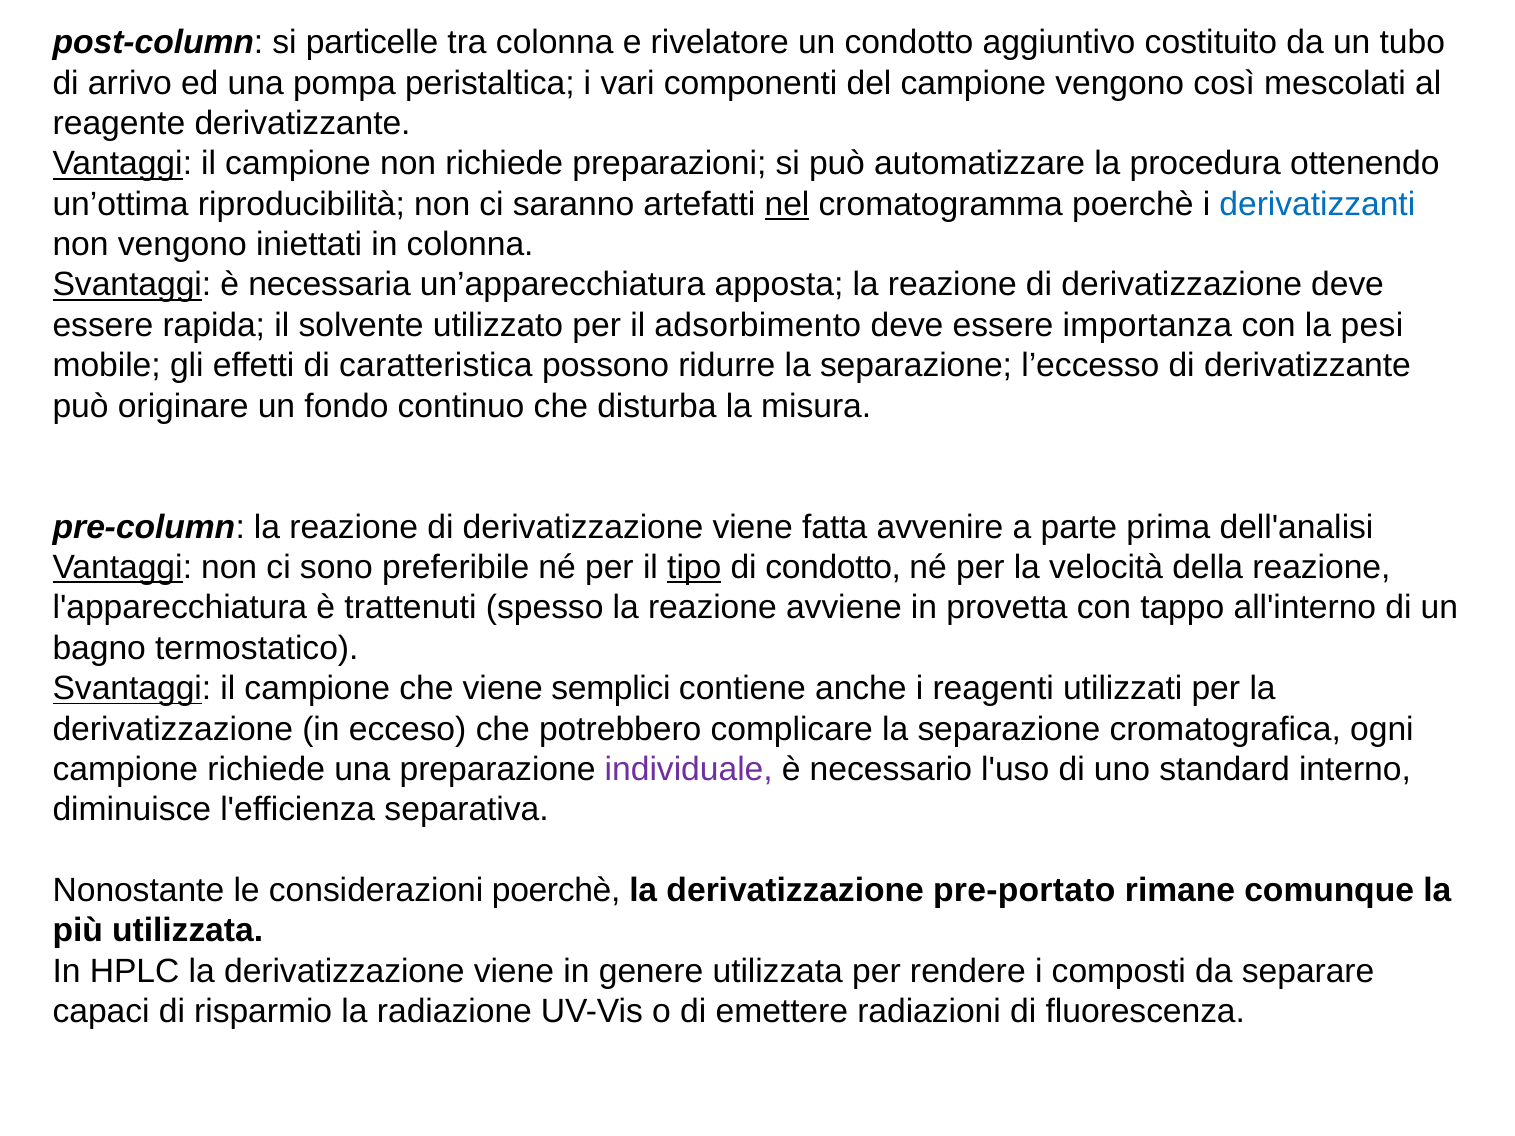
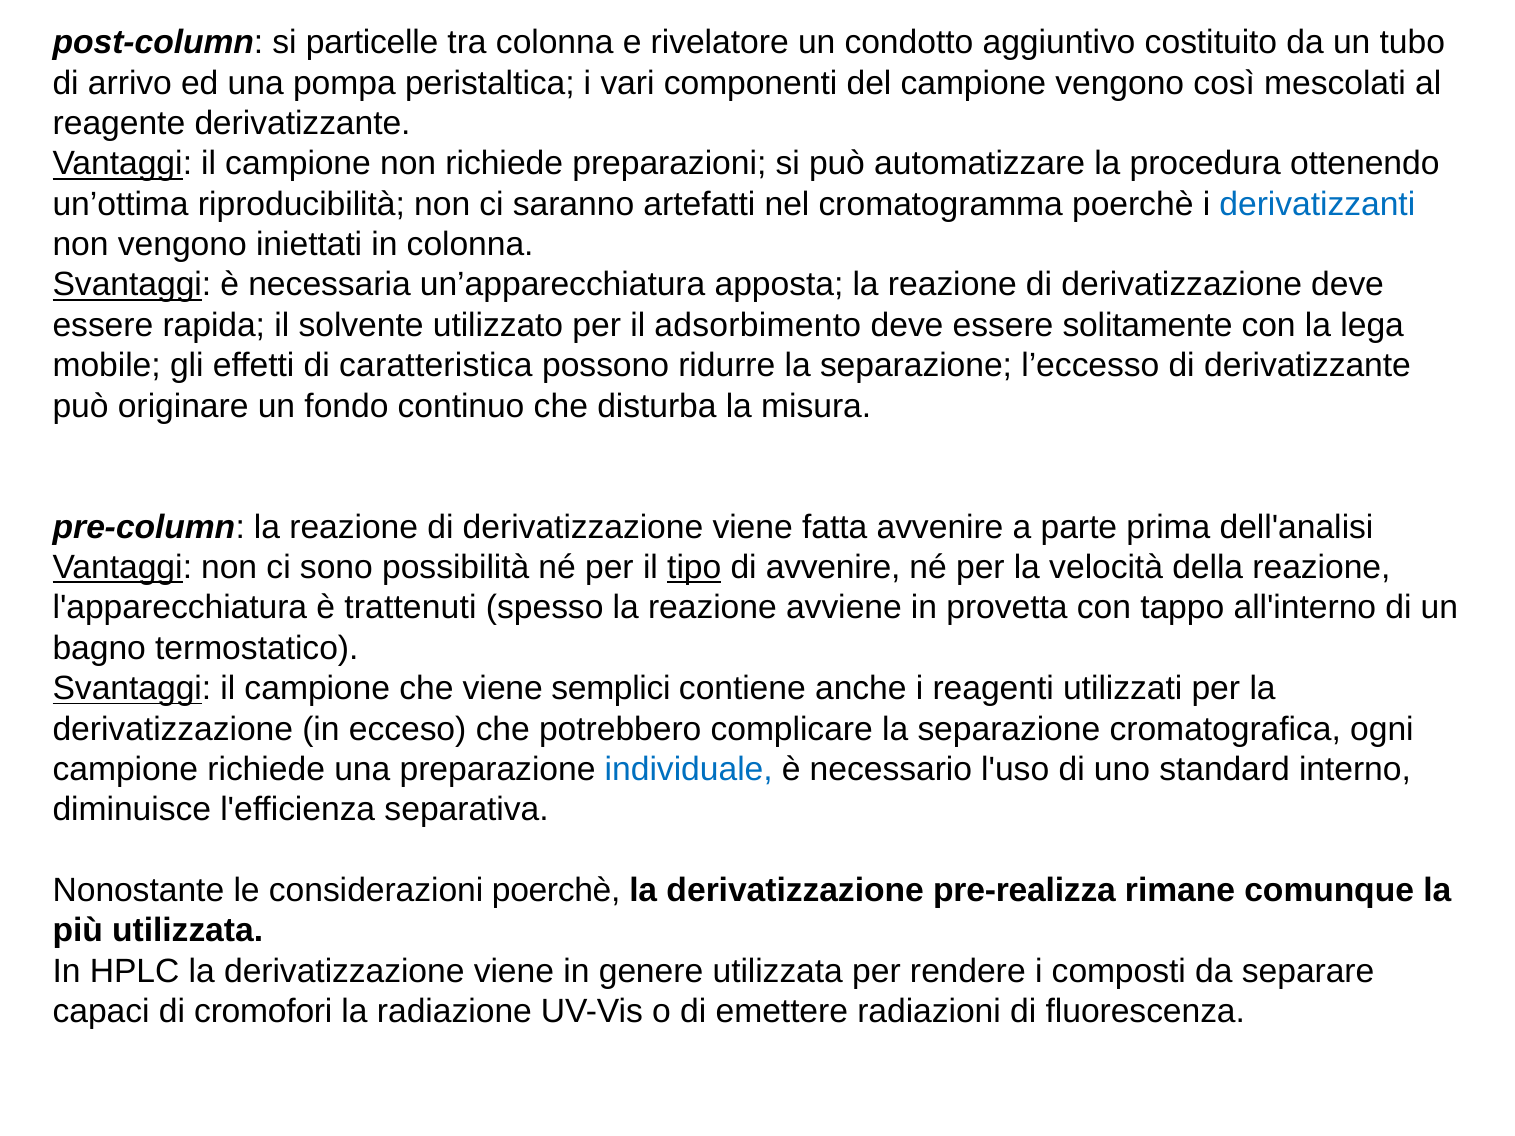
nel underline: present -> none
importanza: importanza -> solitamente
pesi: pesi -> lega
preferibile: preferibile -> possibilità
di condotto: condotto -> avvenire
individuale colour: purple -> blue
pre-portato: pre-portato -> pre-realizza
risparmio: risparmio -> cromofori
